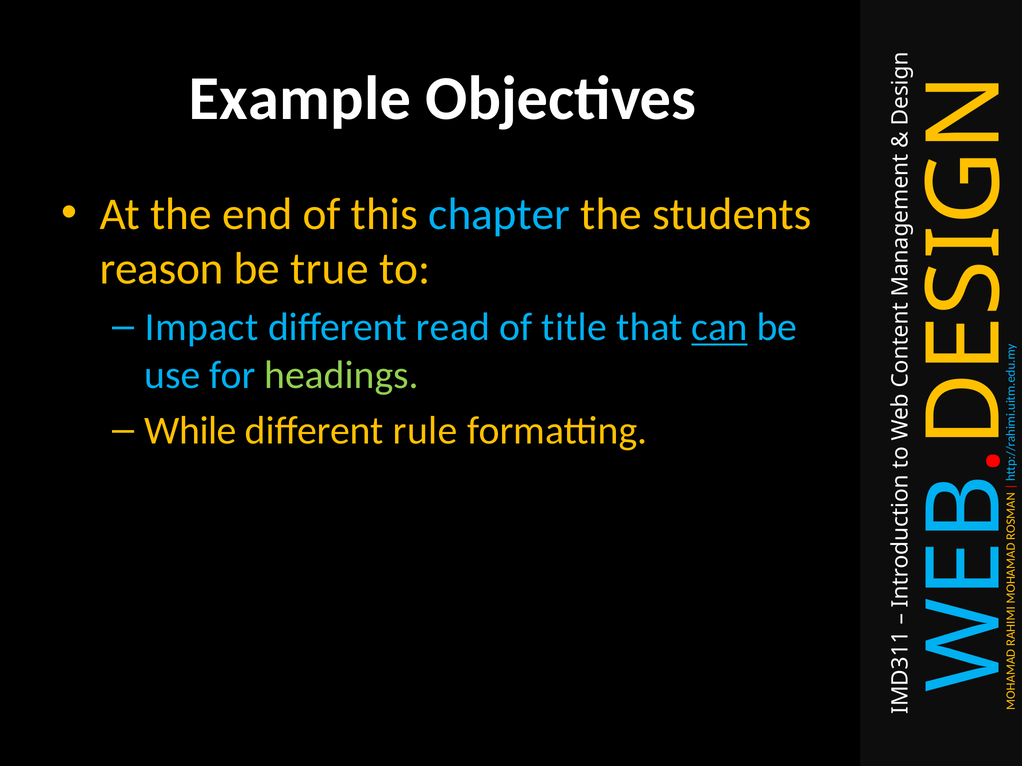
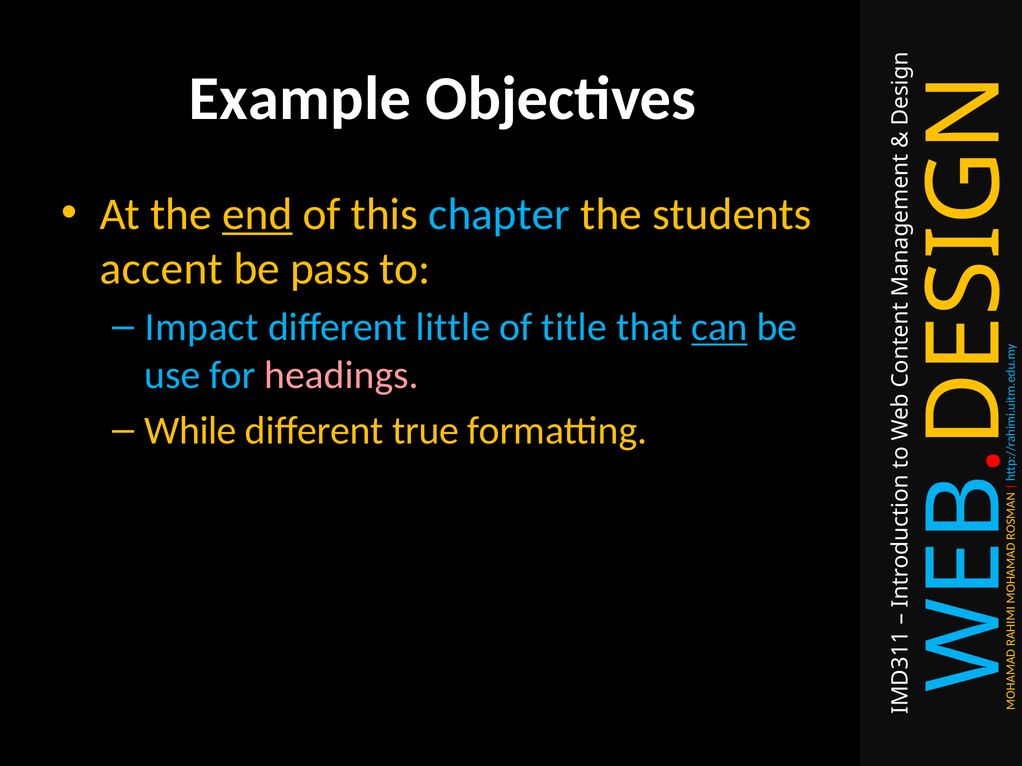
end underline: none -> present
reason: reason -> accent
true: true -> pass
read: read -> little
headings colour: light green -> pink
rule: rule -> true
